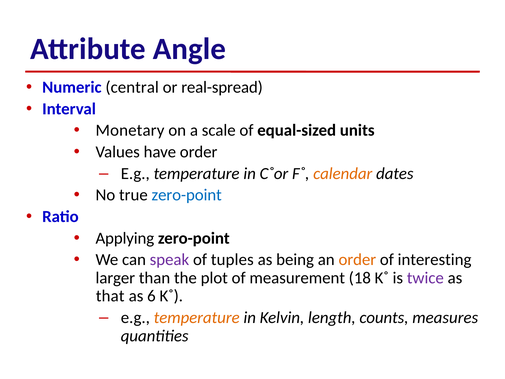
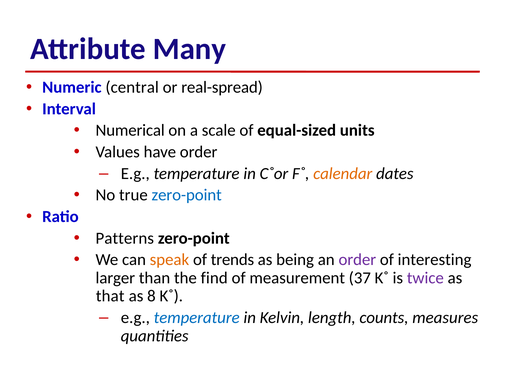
Angle: Angle -> Many
Monetary: Monetary -> Numerical
Applying: Applying -> Patterns
speak colour: purple -> orange
tuples: tuples -> trends
order at (357, 260) colour: orange -> purple
plot: plot -> find
18: 18 -> 37
6: 6 -> 8
temperature at (197, 317) colour: orange -> blue
